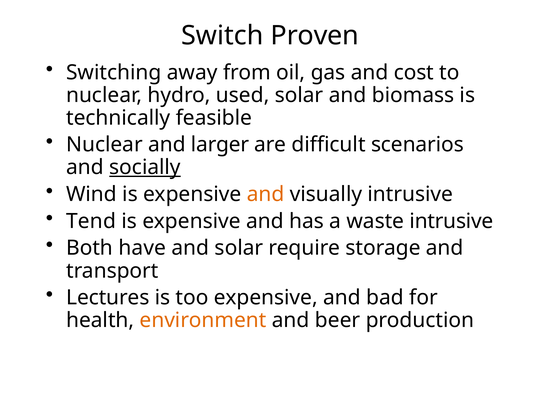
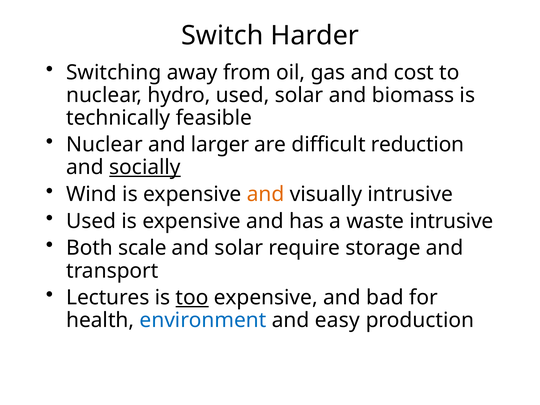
Proven: Proven -> Harder
scenarios: scenarios -> reduction
Tend at (91, 221): Tend -> Used
have: have -> scale
too underline: none -> present
environment colour: orange -> blue
beer: beer -> easy
